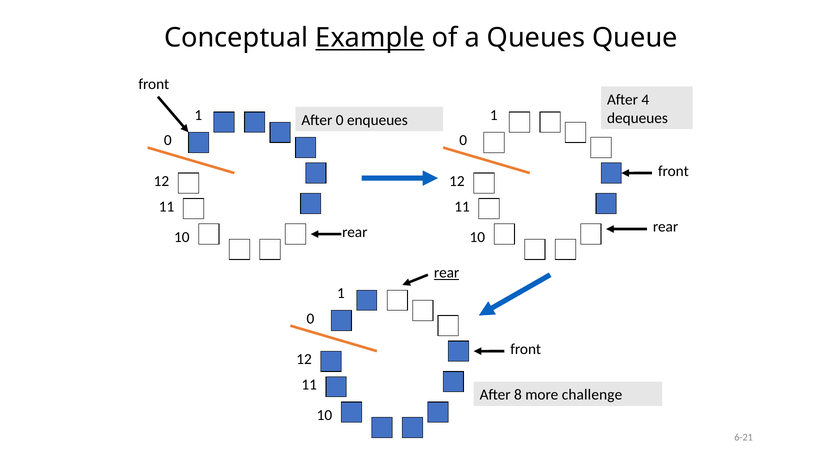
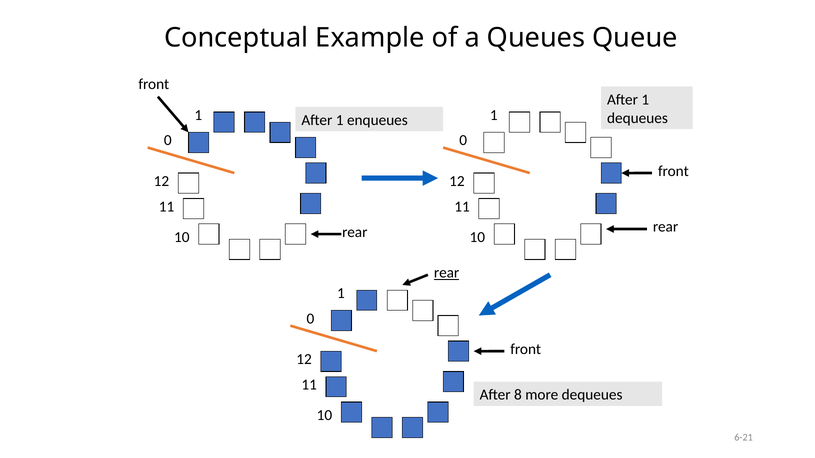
Example underline: present -> none
4 at (645, 100): 4 -> 1
0 at (340, 120): 0 -> 1
more challenge: challenge -> dequeues
